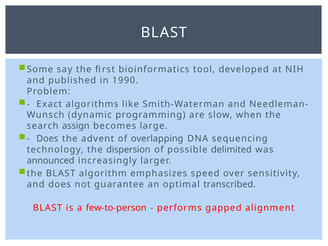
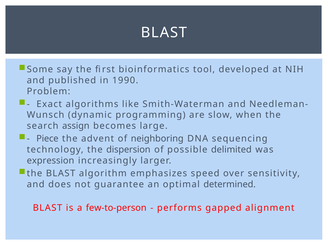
Does at (47, 139): Does -> Piece
overlapping: overlapping -> neighboring
announced: announced -> expression
transcribed: transcribed -> determined
